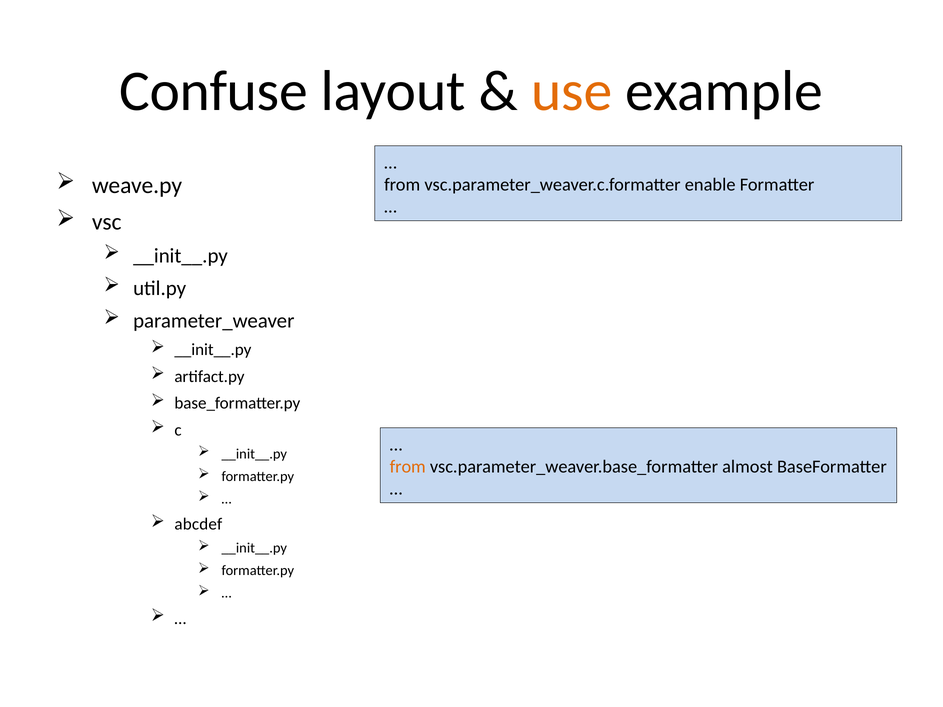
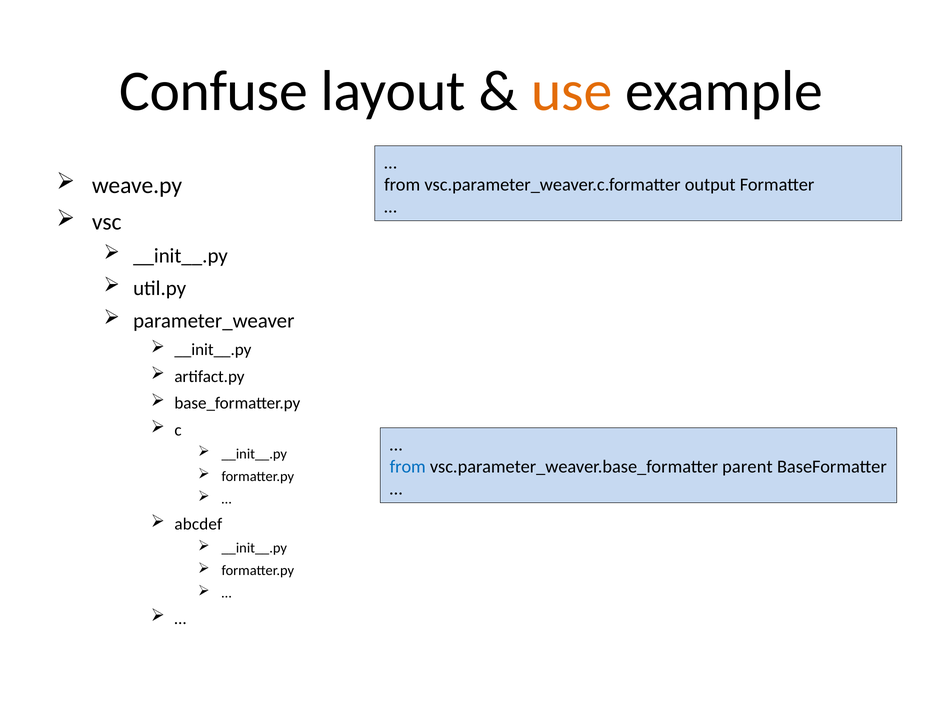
enable: enable -> output
from at (408, 467) colour: orange -> blue
almost: almost -> parent
